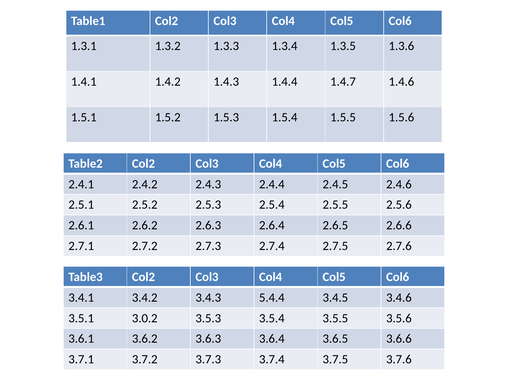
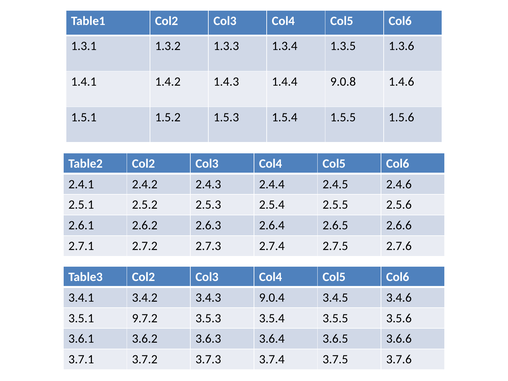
1.4.7: 1.4.7 -> 9.0.8
5.4.4: 5.4.4 -> 9.0.4
3.0.2: 3.0.2 -> 9.7.2
